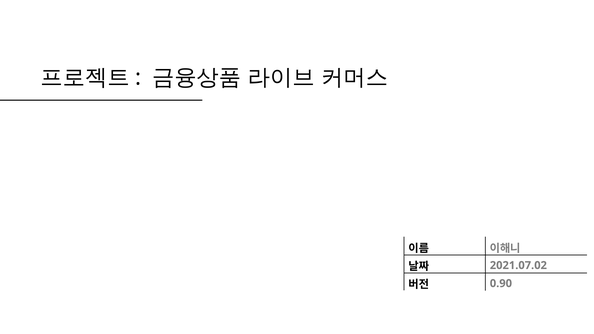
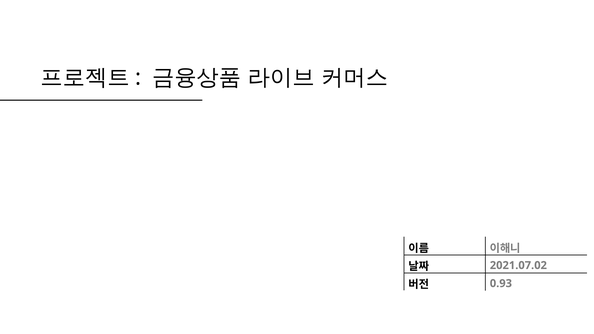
0.90: 0.90 -> 0.93
